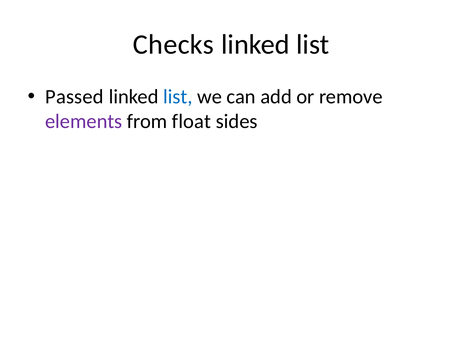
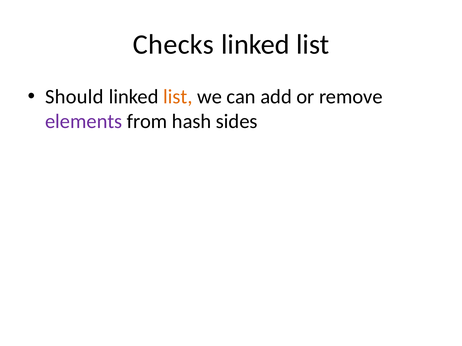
Passed: Passed -> Should
list at (178, 97) colour: blue -> orange
float: float -> hash
